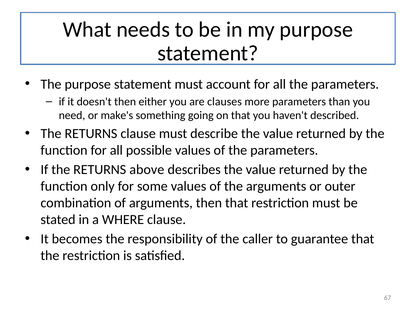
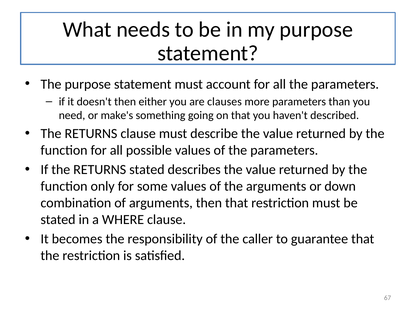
RETURNS above: above -> stated
outer: outer -> down
